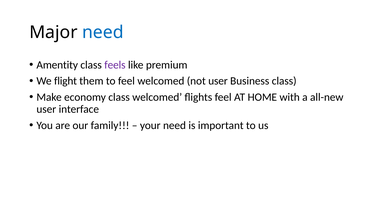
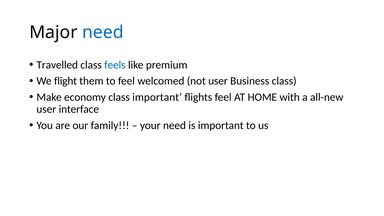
Amentity: Amentity -> Travelled
feels colour: purple -> blue
class welcomed: welcomed -> important
